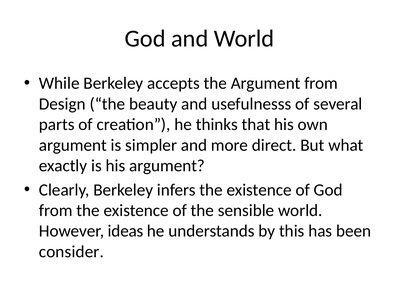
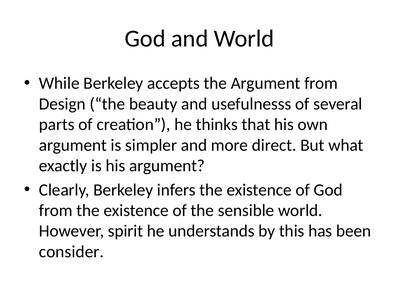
ideas: ideas -> spirit
